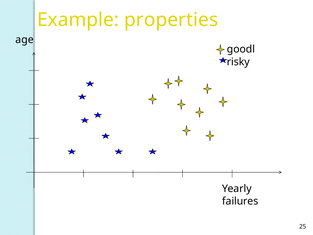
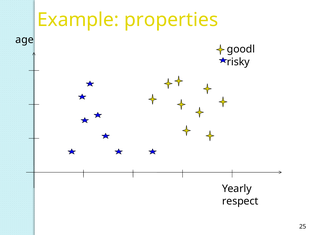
failures: failures -> respect
